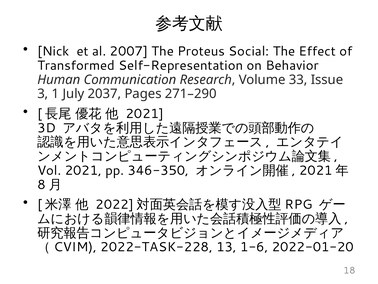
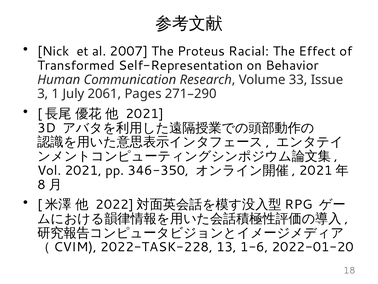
Social: Social -> Racial
2037: 2037 -> 2061
